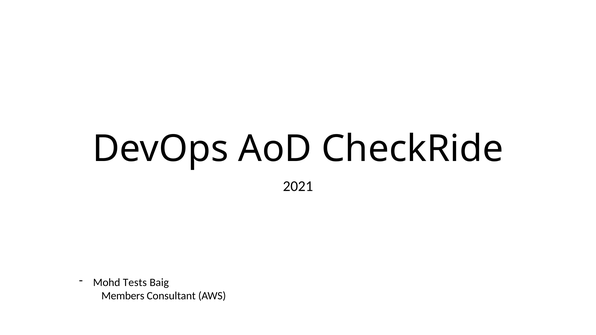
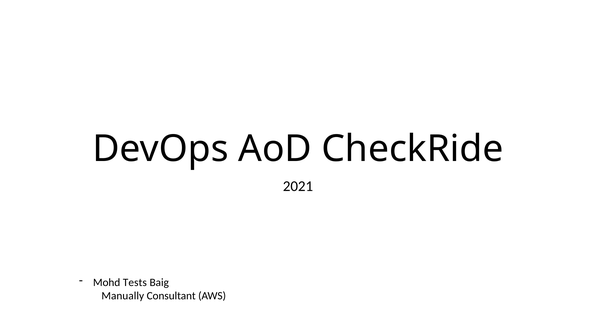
Members: Members -> Manually
